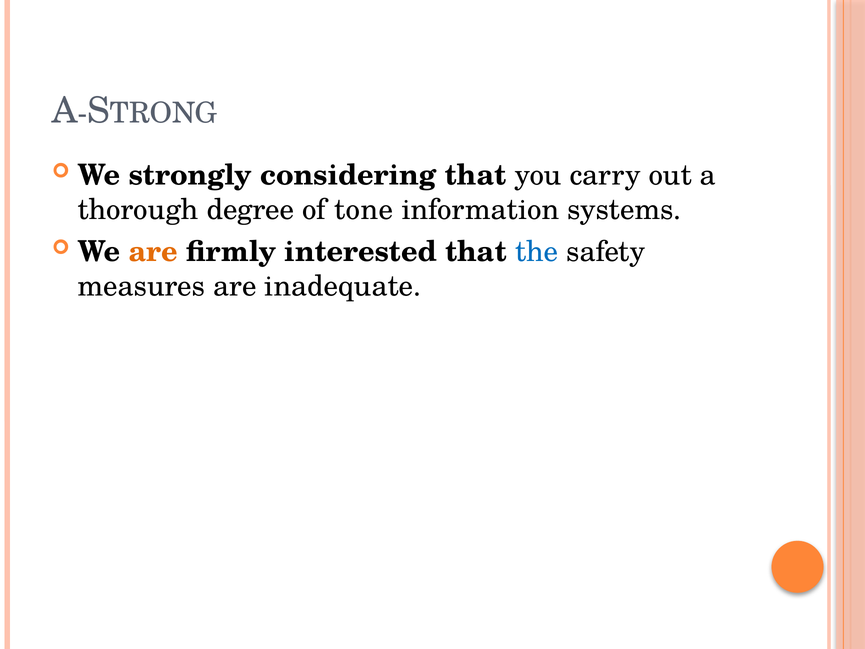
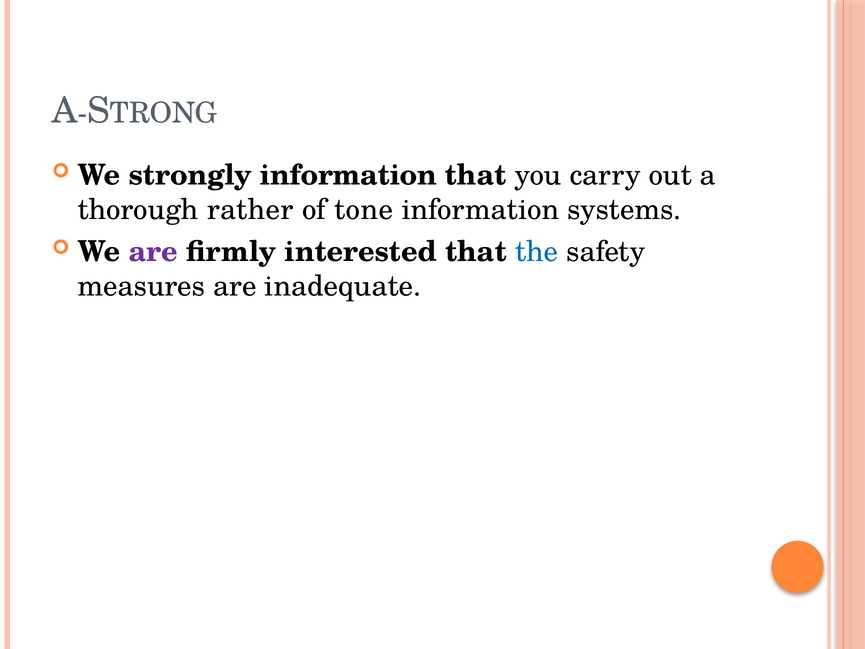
strongly considering: considering -> information
degree: degree -> rather
are at (153, 251) colour: orange -> purple
